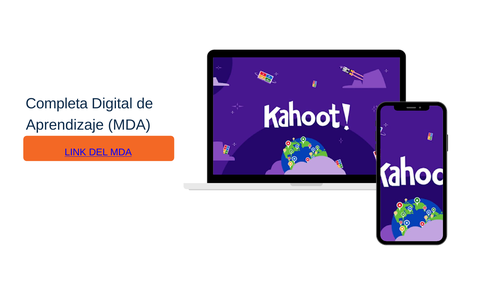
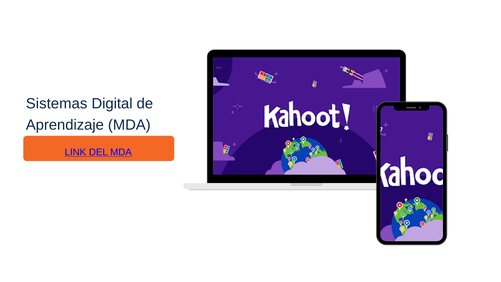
Completa: Completa -> Sistemas
